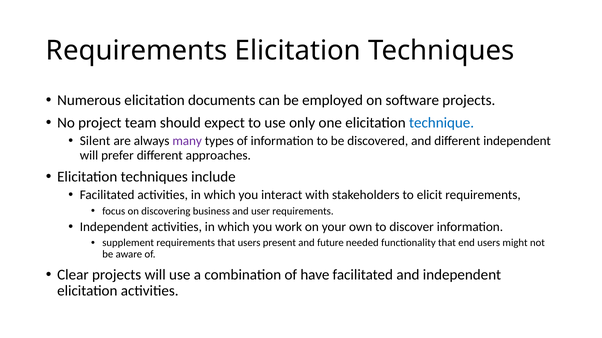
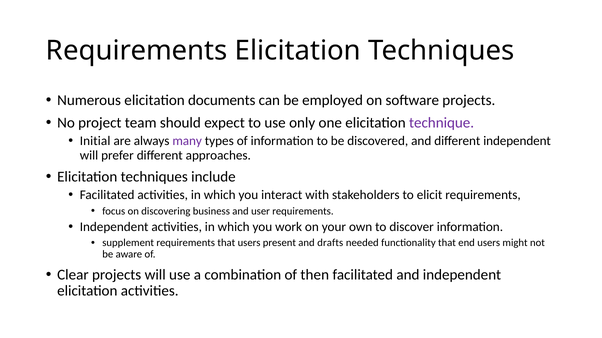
technique colour: blue -> purple
Silent: Silent -> Initial
future: future -> drafts
have: have -> then
